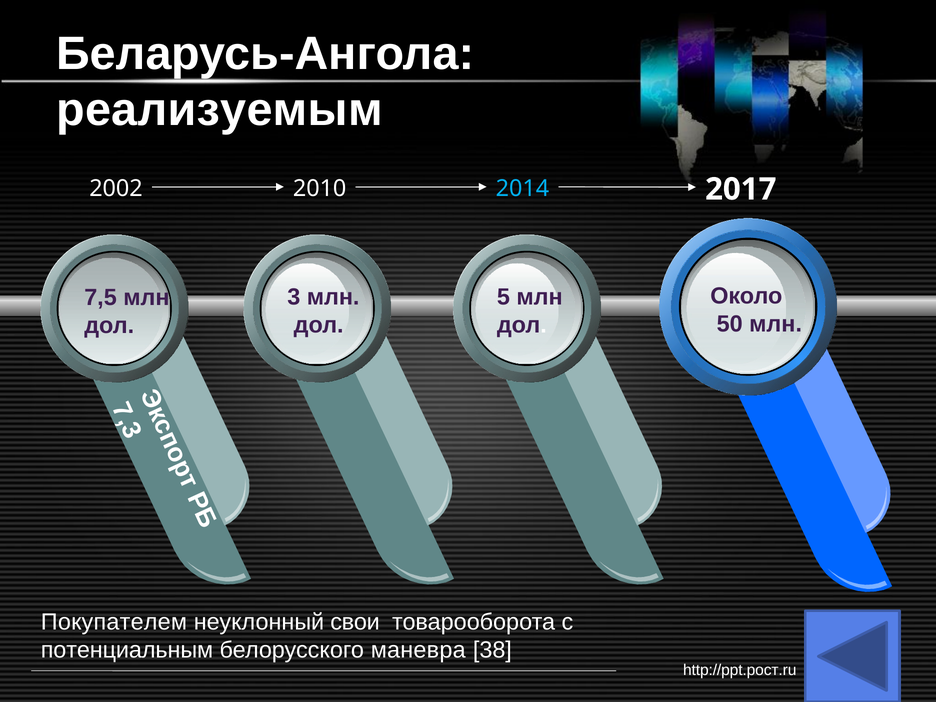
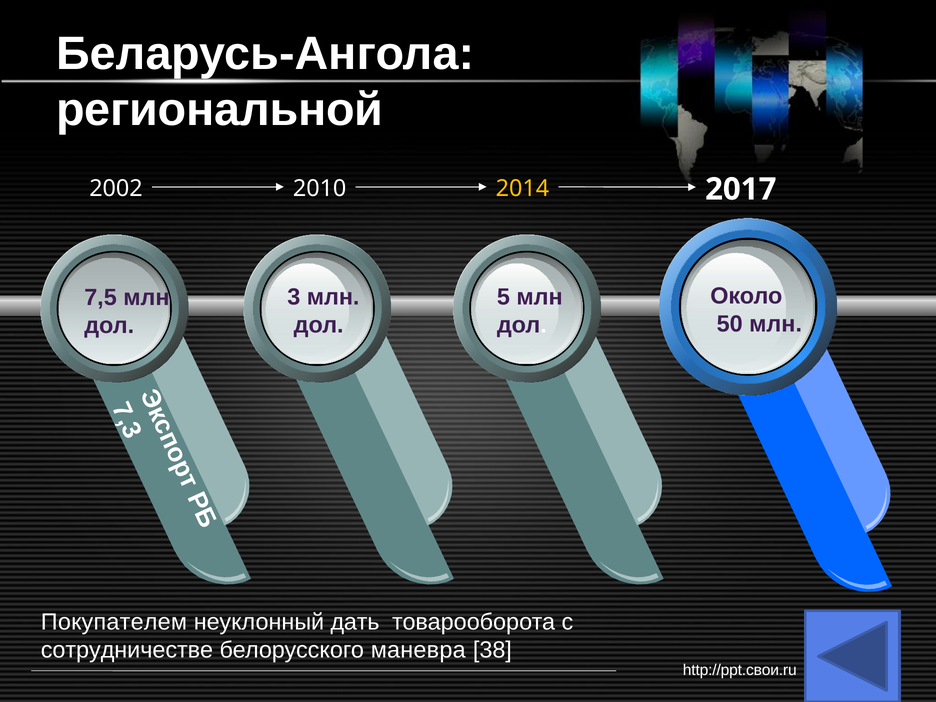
реализуемым: реализуемым -> региональной
2014 colour: light blue -> yellow
свои: свои -> дать
потенциальным: потенциальным -> сотрудничестве
http://ppt.рост.ru: http://ppt.рост.ru -> http://ppt.свои.ru
